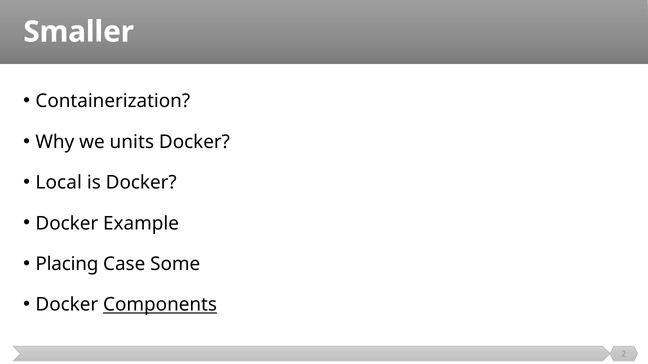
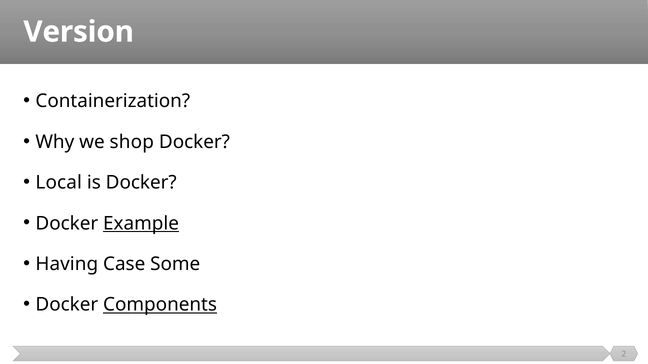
Smaller: Smaller -> Version
units: units -> shop
Example underline: none -> present
Placing: Placing -> Having
